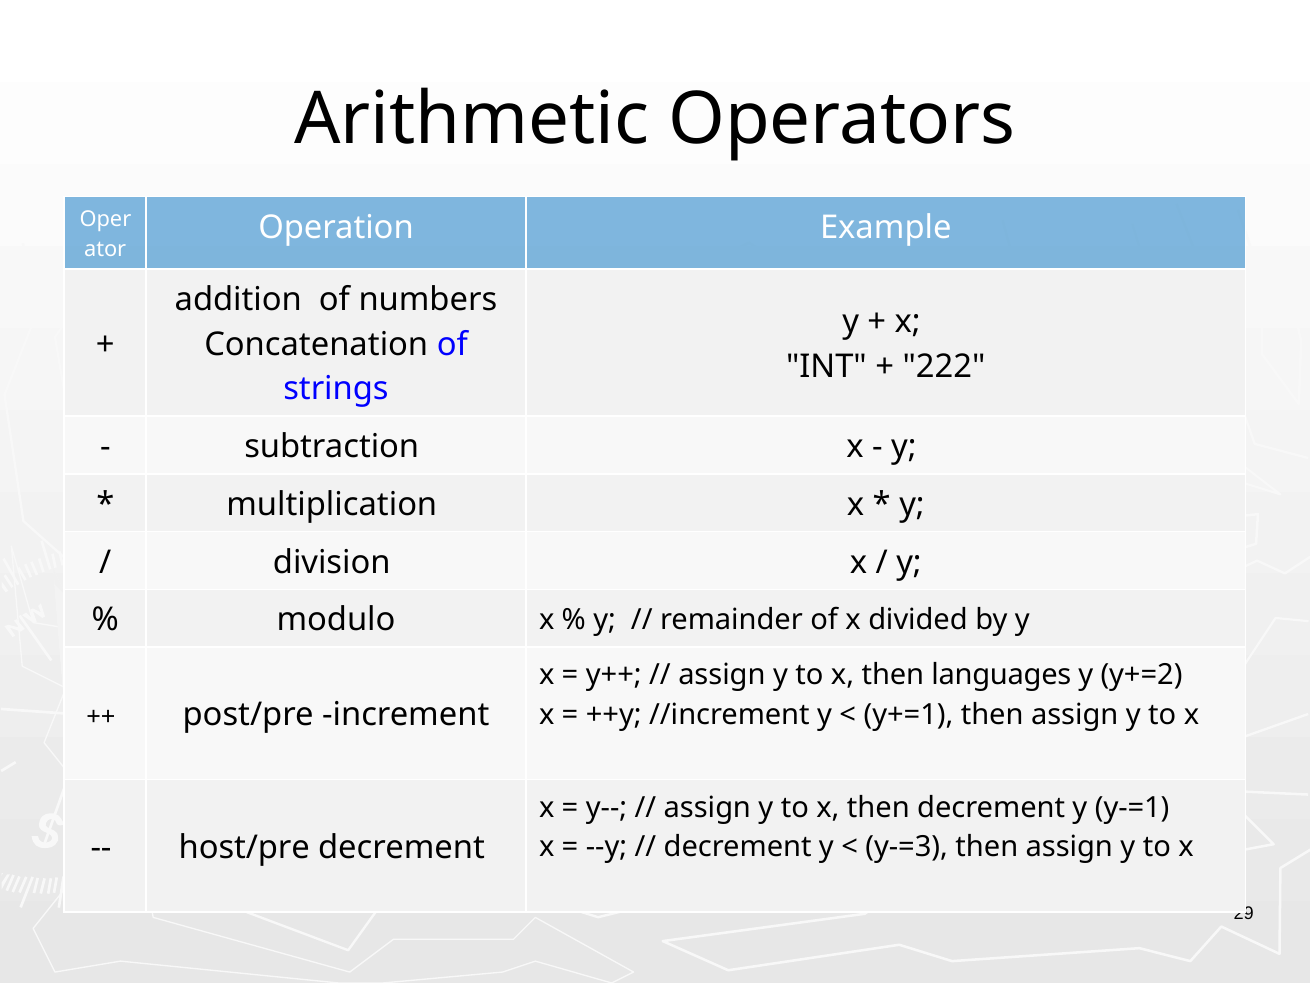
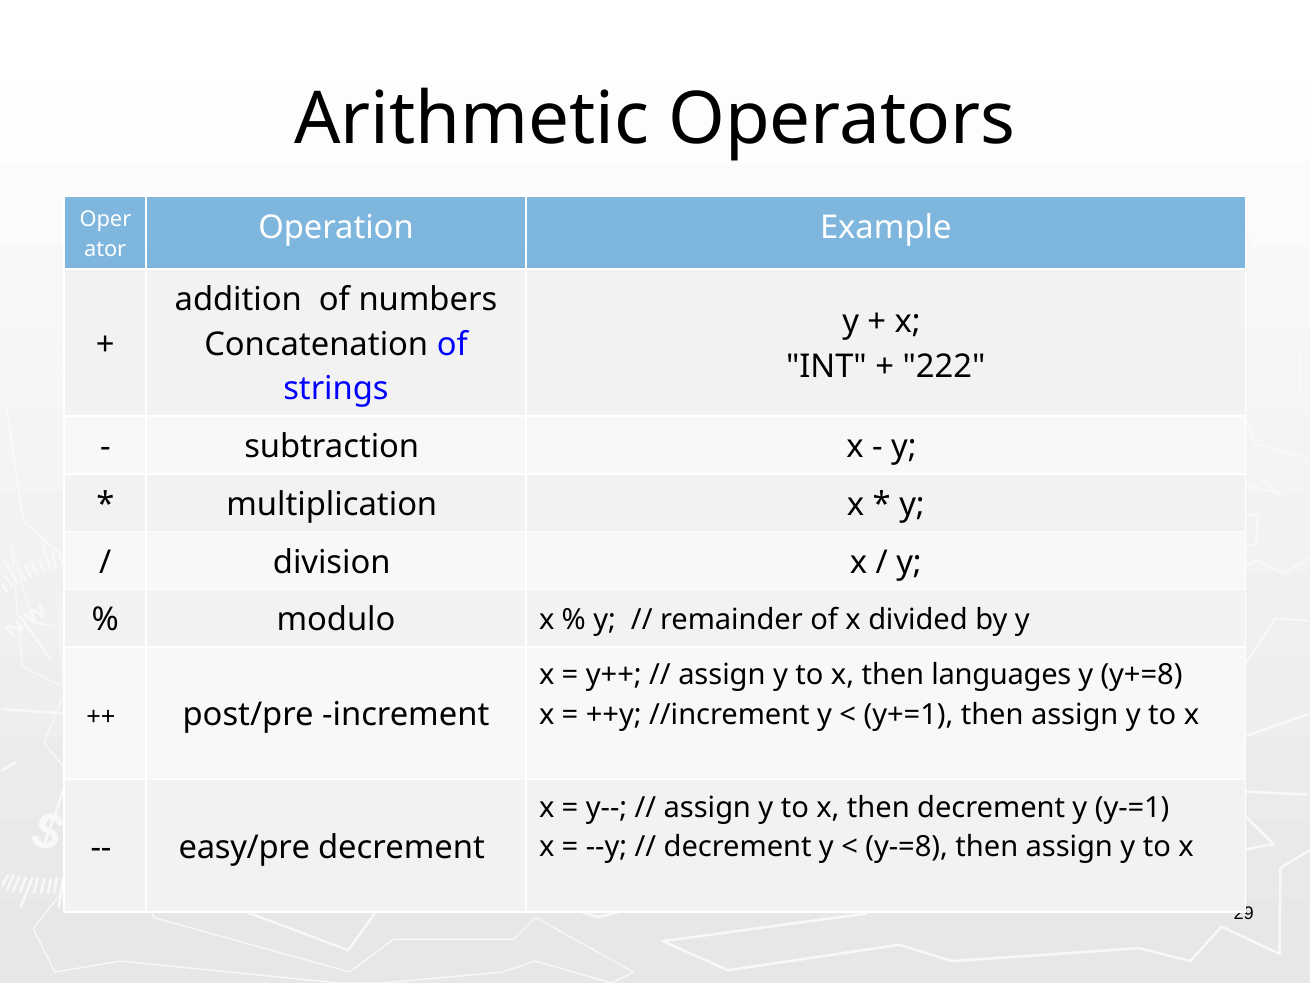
y+=2: y+=2 -> y+=8
host/pre: host/pre -> easy/pre
y-=3: y-=3 -> y-=8
